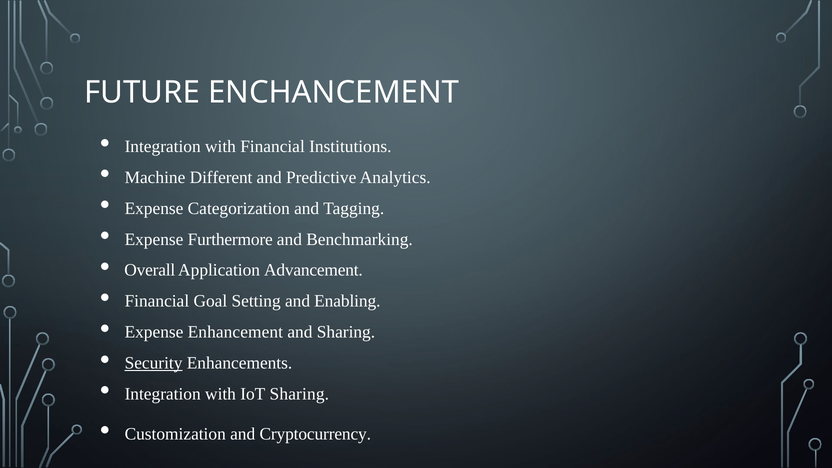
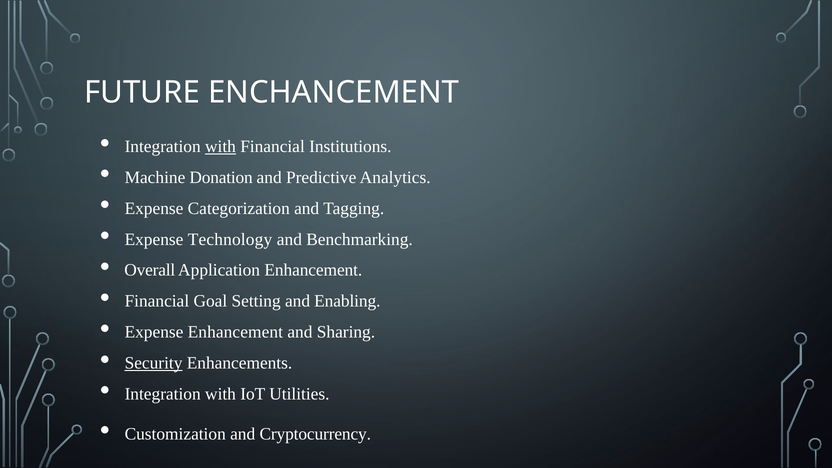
with at (220, 147) underline: none -> present
Different: Different -> Donation
Furthermore: Furthermore -> Technology
Application Advancement: Advancement -> Enhancement
IoT Sharing: Sharing -> Utilities
